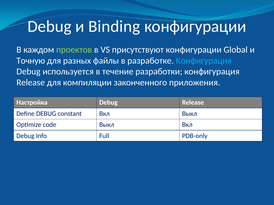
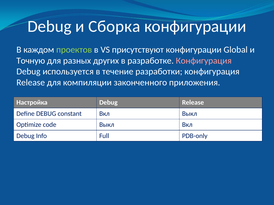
Binding: Binding -> Сборка
файлы: файлы -> других
Конфигурация at (204, 61) colour: light blue -> pink
